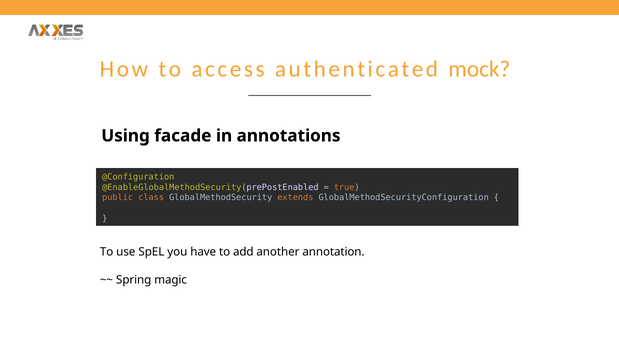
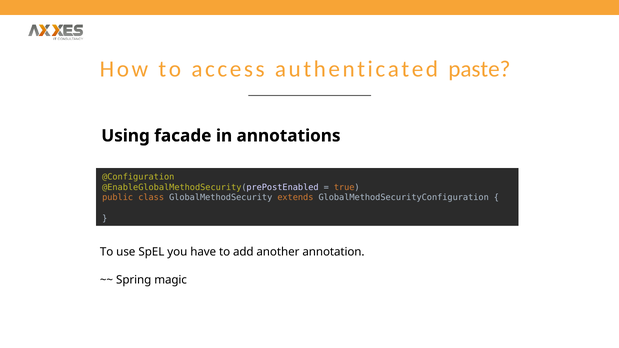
mock: mock -> paste
